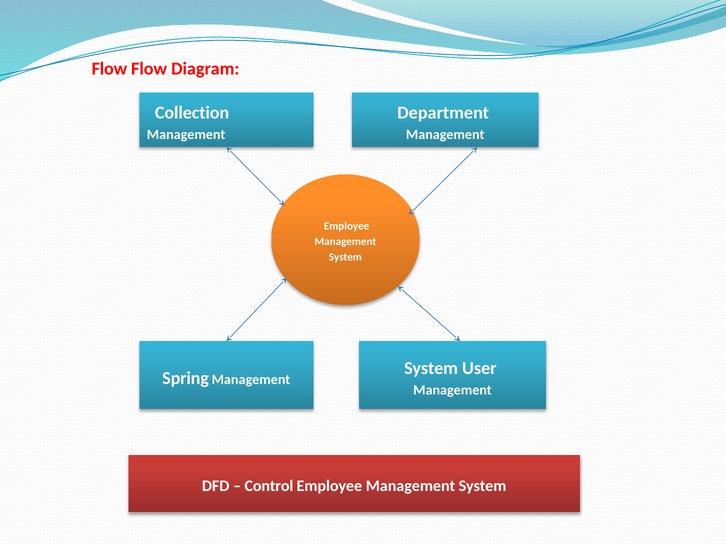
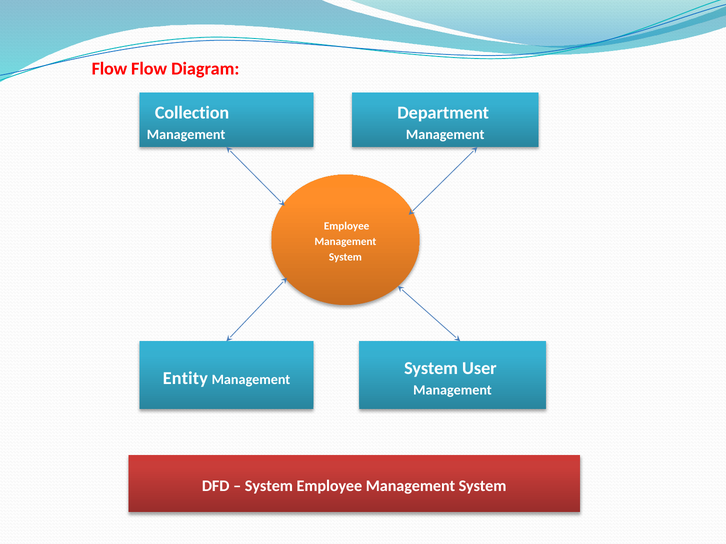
Spring: Spring -> Entity
Control at (269, 487): Control -> System
